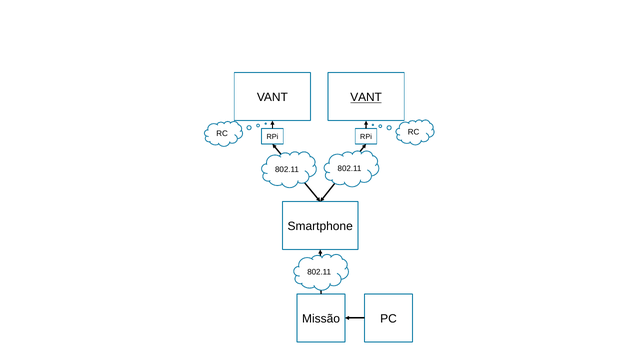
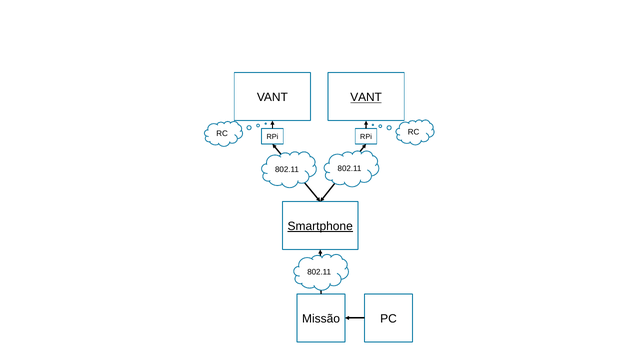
Smartphone underline: none -> present
